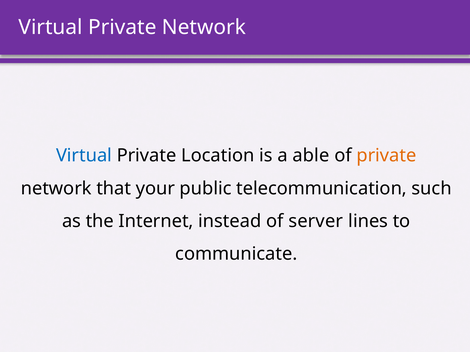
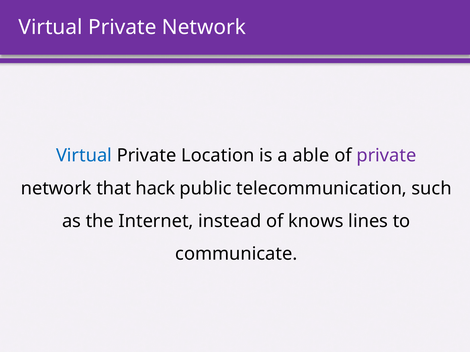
private at (386, 156) colour: orange -> purple
your: your -> hack
server: server -> knows
